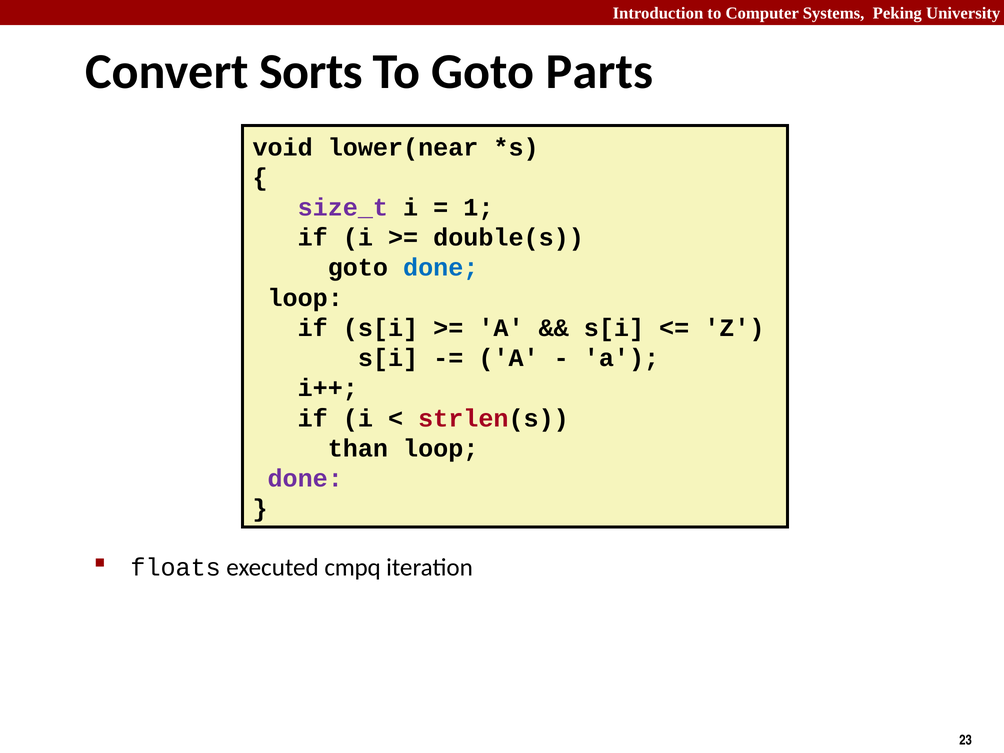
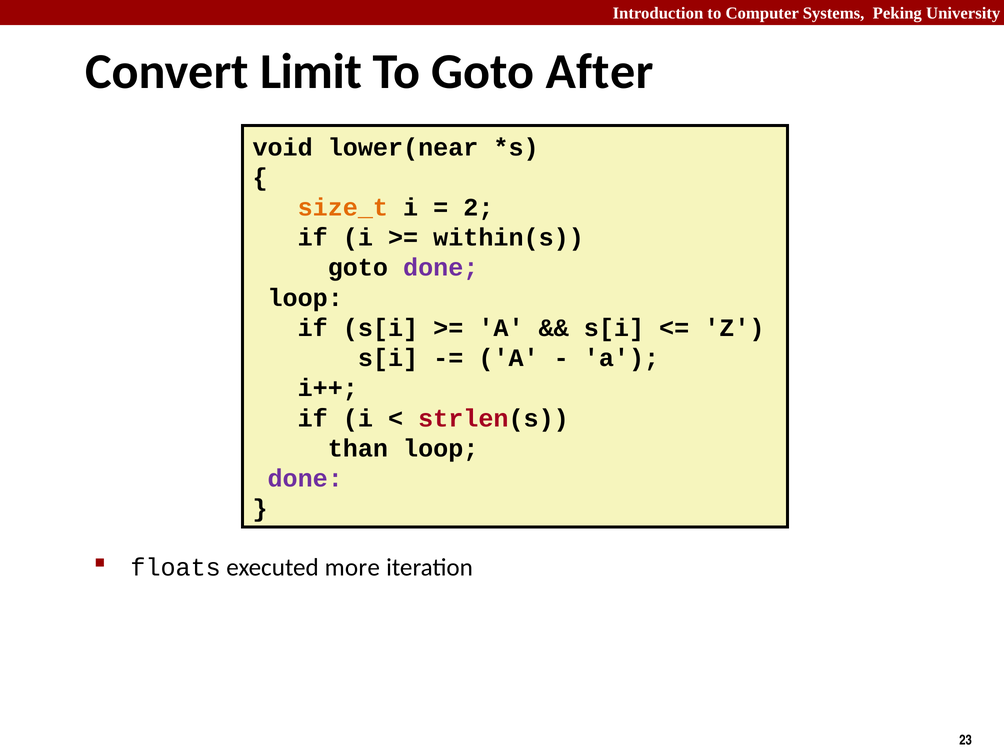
Sorts: Sorts -> Limit
Parts: Parts -> After
size_t colour: purple -> orange
1: 1 -> 2
double(s: double(s -> within(s
done at (441, 268) colour: blue -> purple
cmpq: cmpq -> more
